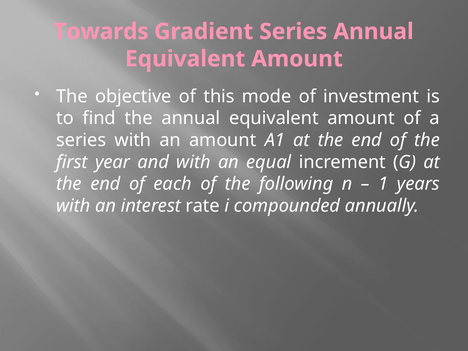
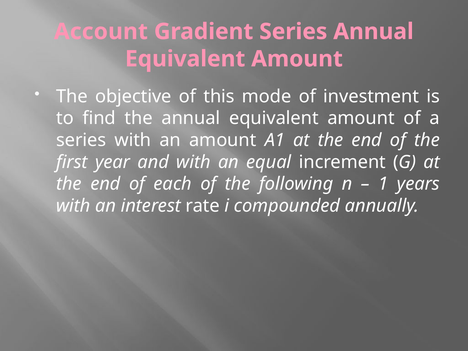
Towards: Towards -> Account
